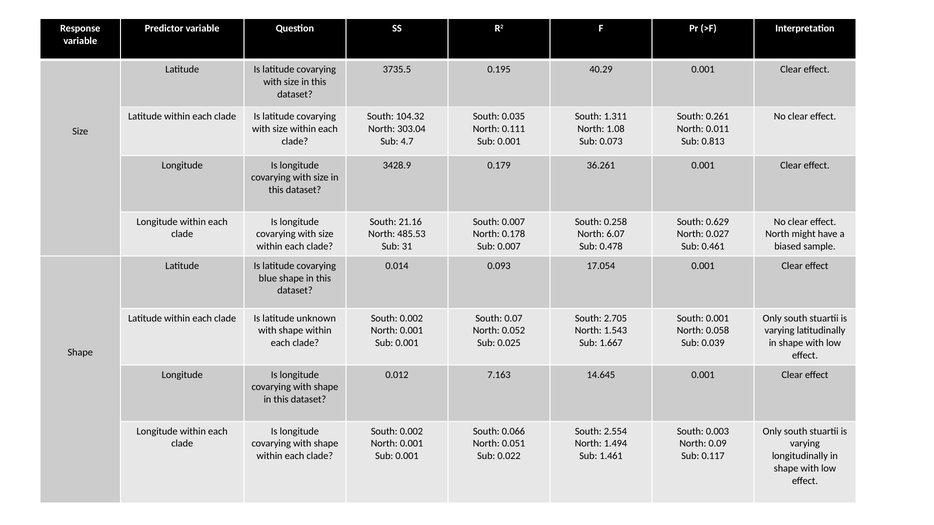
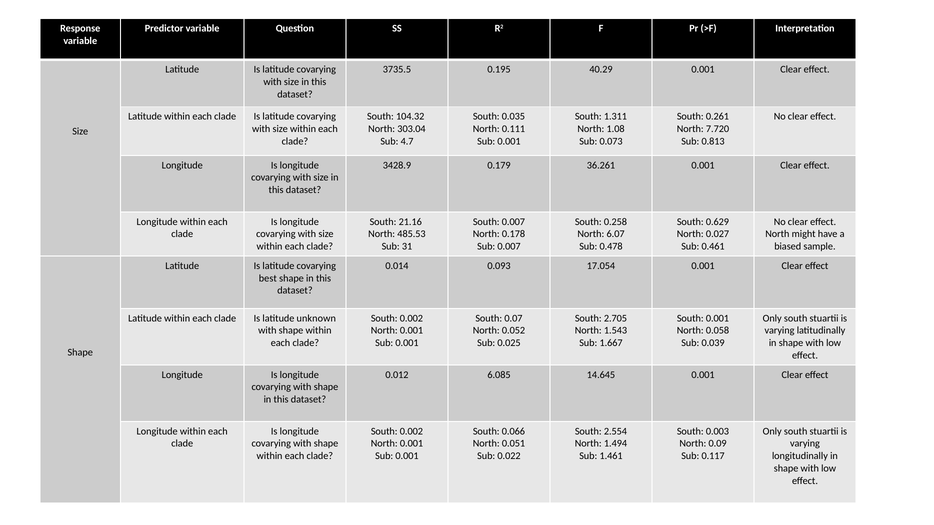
0.011: 0.011 -> 7.720
blue: blue -> best
7.163: 7.163 -> 6.085
